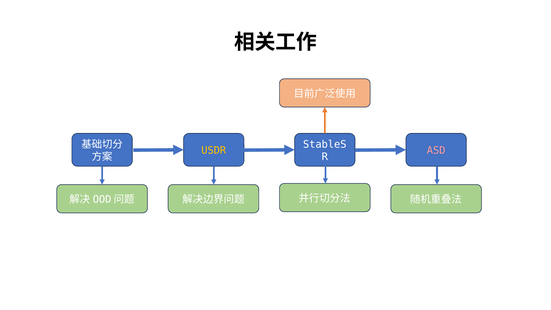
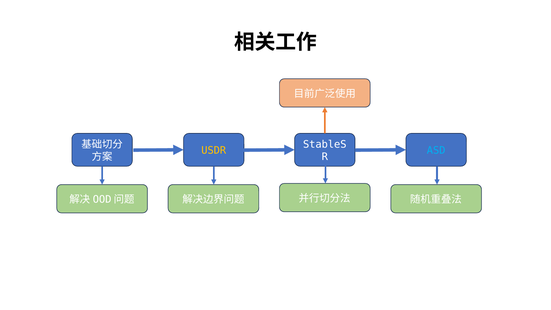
ASD colour: pink -> light blue
